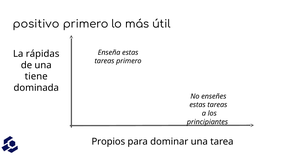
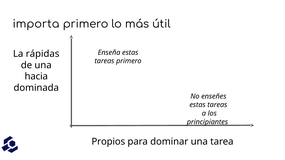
positivo: positivo -> importa
tiene: tiene -> hacia
